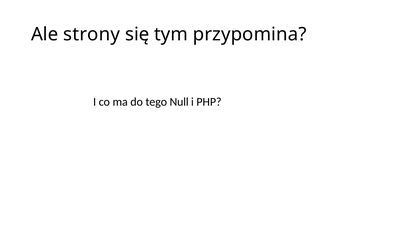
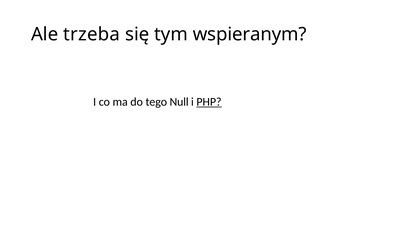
strony: strony -> trzeba
przypomina: przypomina -> wspieranym
PHP underline: none -> present
